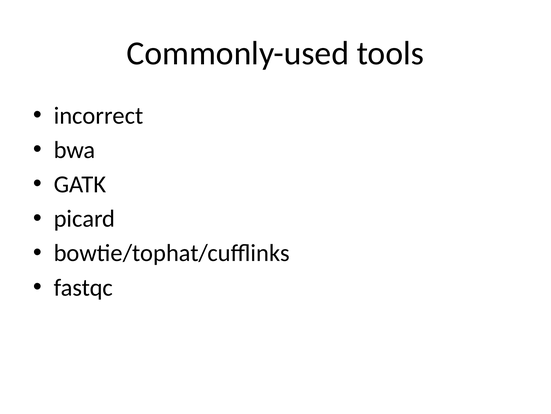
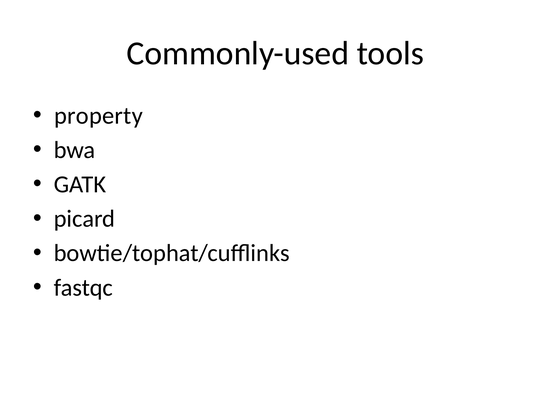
incorrect: incorrect -> property
